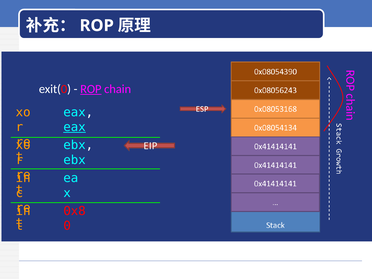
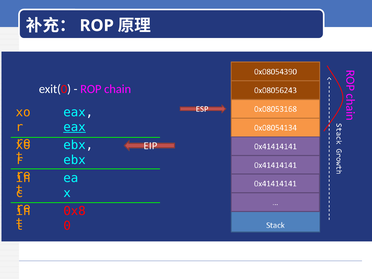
ROP at (91, 89) underline: present -> none
